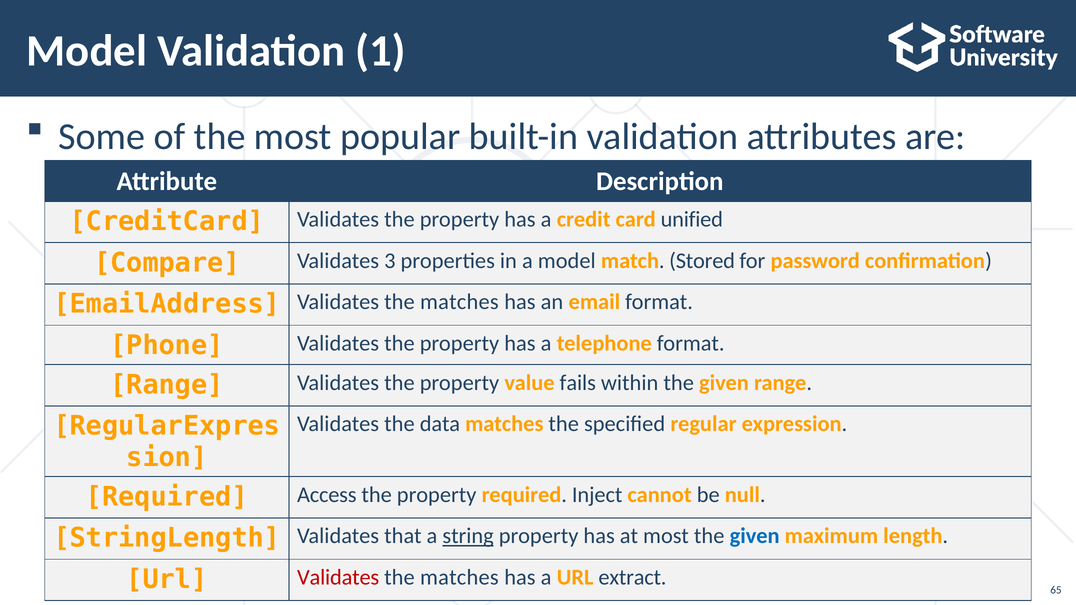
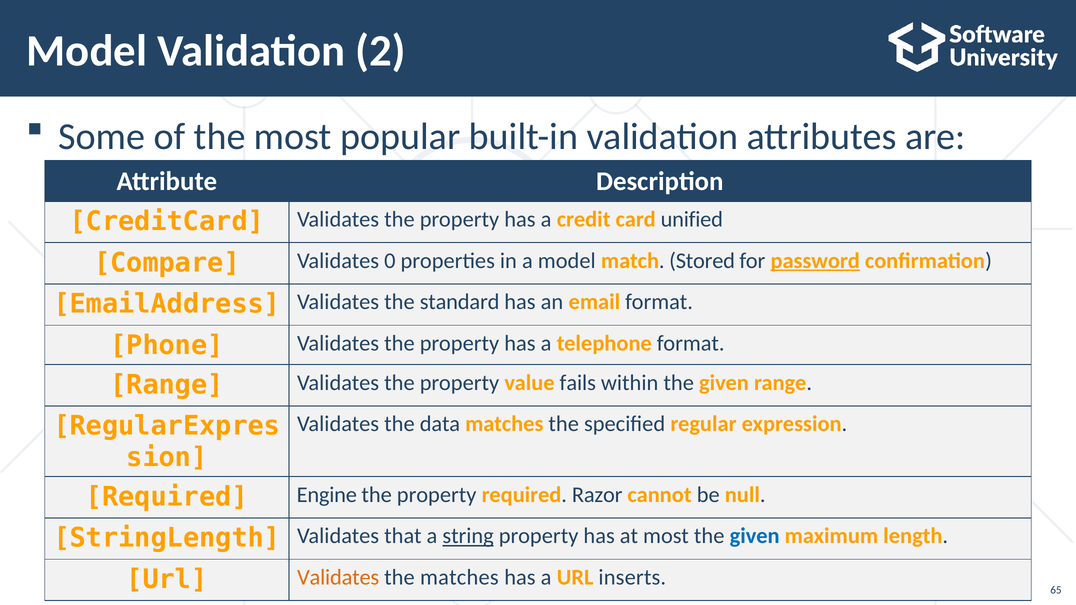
1: 1 -> 2
3: 3 -> 0
password underline: none -> present
EmailAddress Validates the matches: matches -> standard
Access: Access -> Engine
Inject: Inject -> Razor
Validates at (338, 577) colour: red -> orange
extract: extract -> inserts
